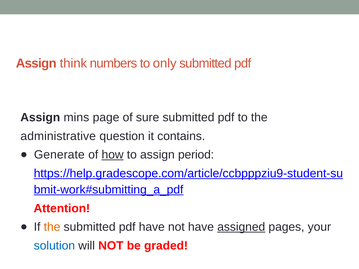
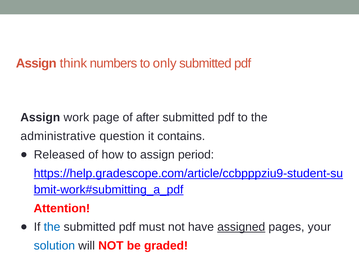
mins: mins -> work
sure: sure -> after
Generate: Generate -> Released
how underline: present -> none
the at (52, 227) colour: orange -> blue
pdf have: have -> must
